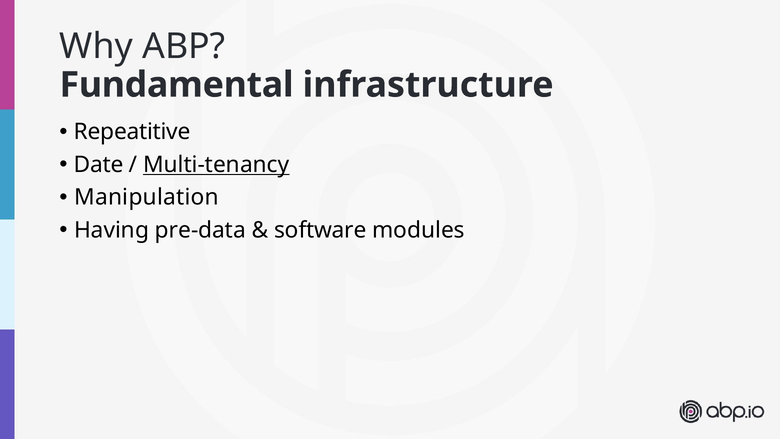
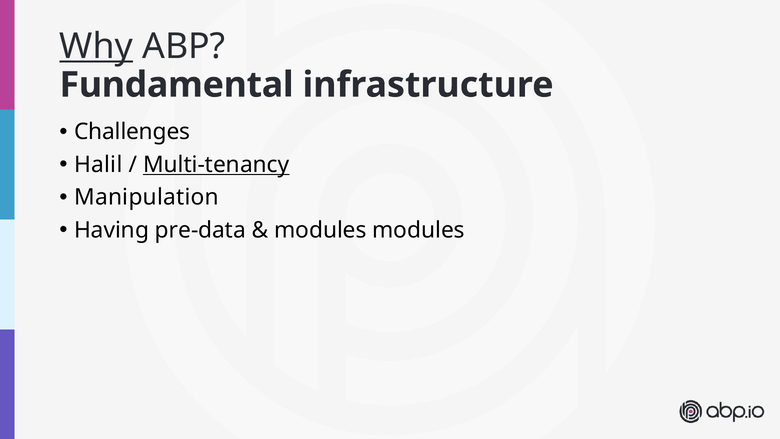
Why underline: none -> present
Repeatitive: Repeatitive -> Challenges
Date: Date -> Halil
software at (320, 230): software -> modules
